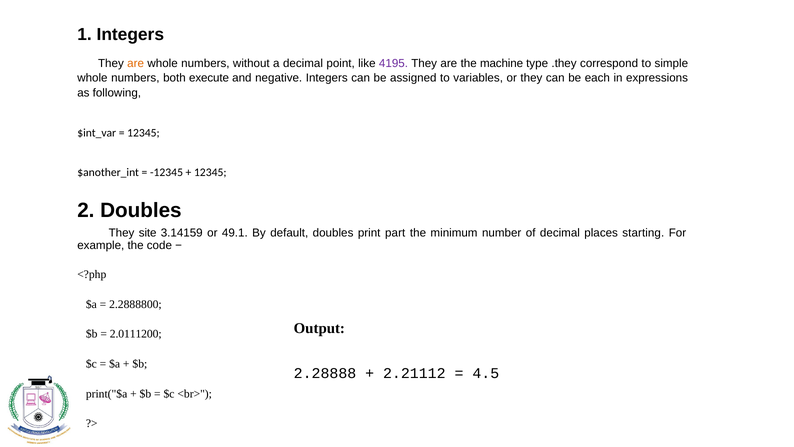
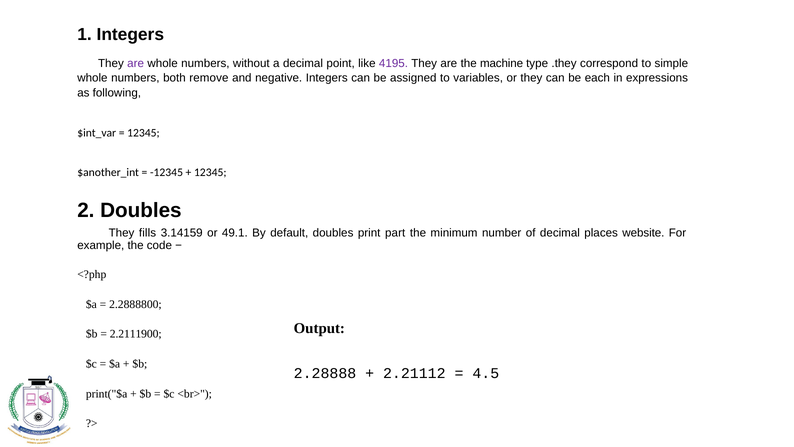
are at (136, 63) colour: orange -> purple
execute: execute -> remove
site: site -> fills
starting: starting -> website
2.0111200: 2.0111200 -> 2.2111900
